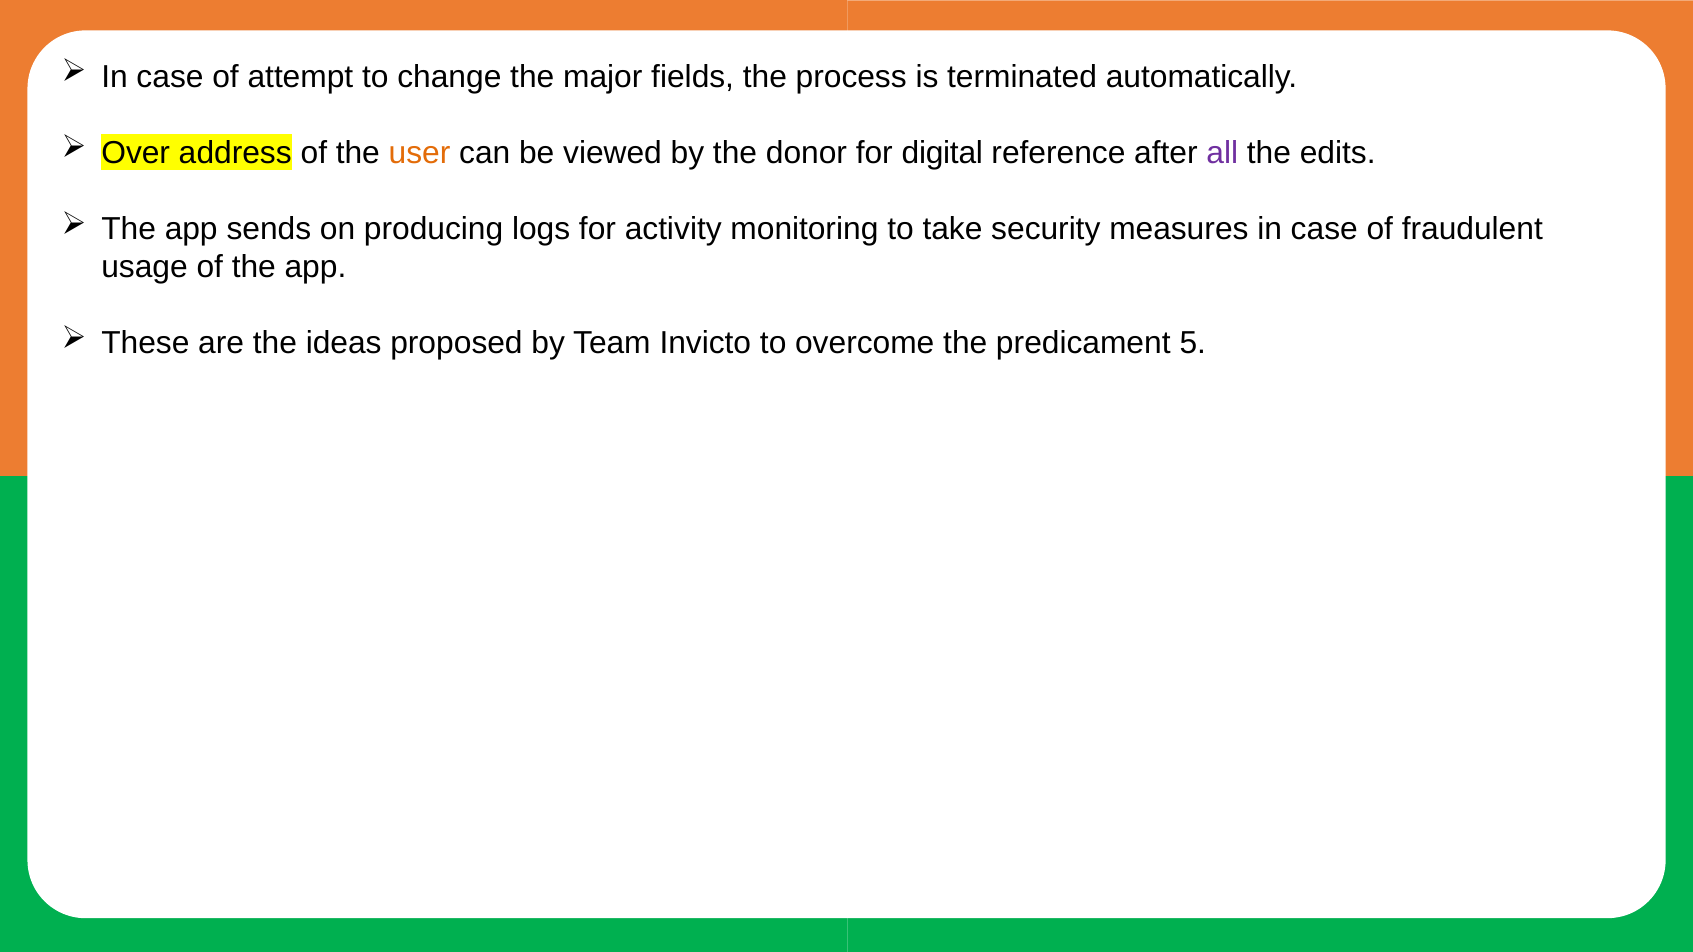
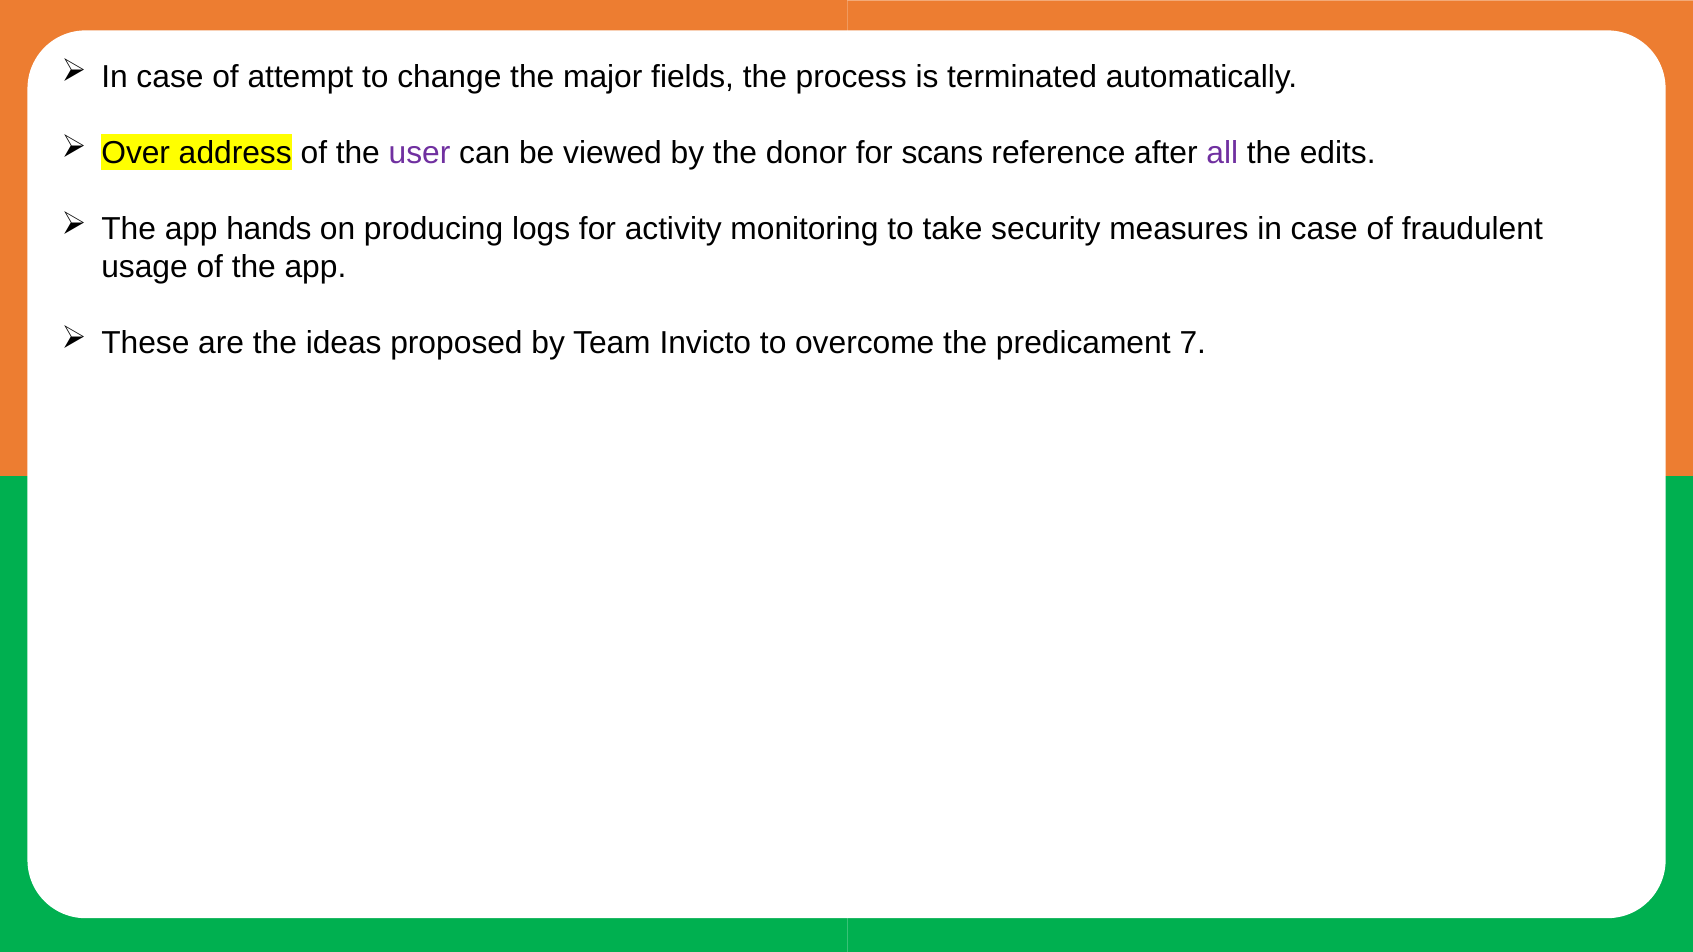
user colour: orange -> purple
digital: digital -> scans
sends: sends -> hands
5: 5 -> 7
